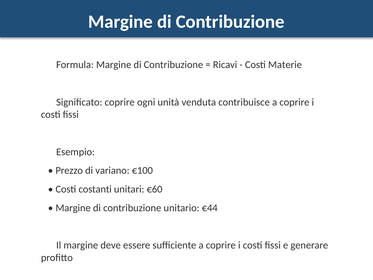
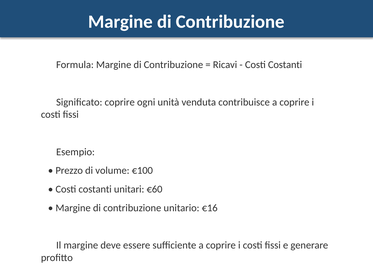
Materie at (285, 65): Materie -> Costanti
variano: variano -> volume
€44: €44 -> €16
